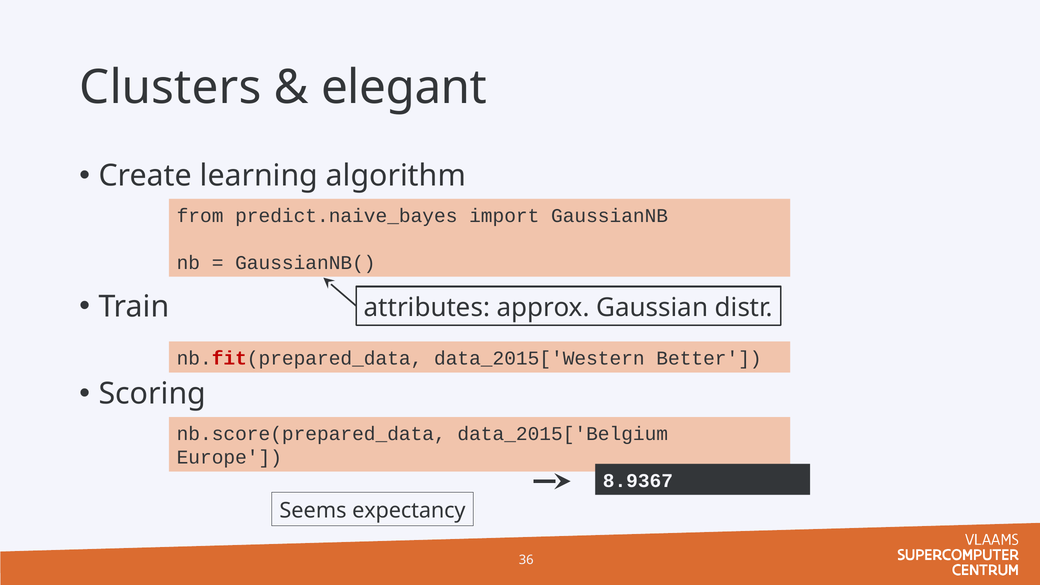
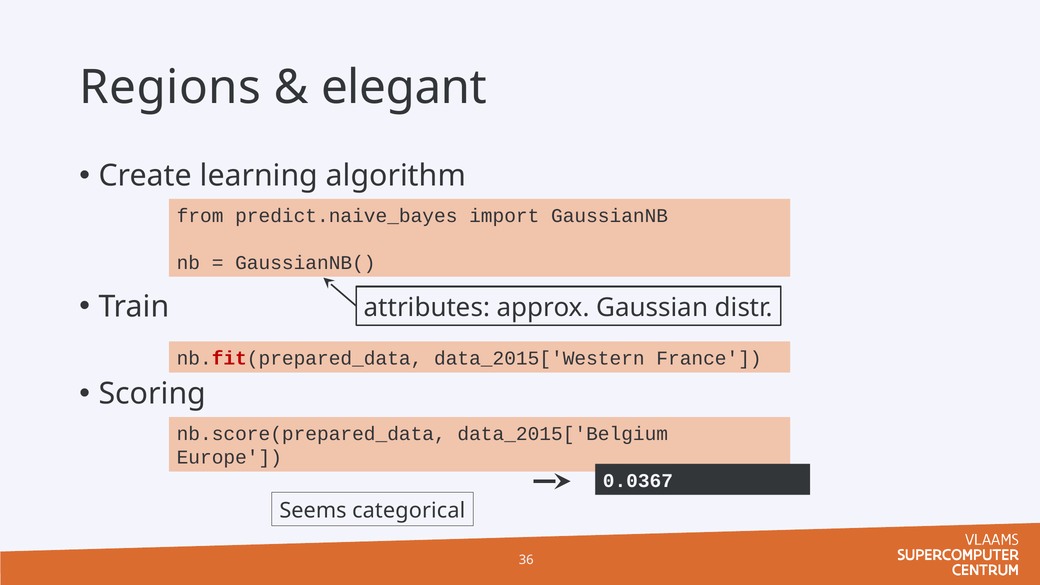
Clusters: Clusters -> Regions
Better: Better -> France
8.9367: 8.9367 -> 0.0367
expectancy: expectancy -> categorical
